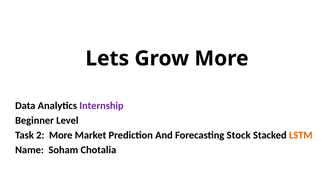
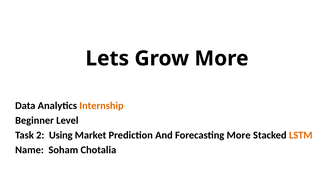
Internship colour: purple -> orange
2 More: More -> Using
Forecasting Stock: Stock -> More
